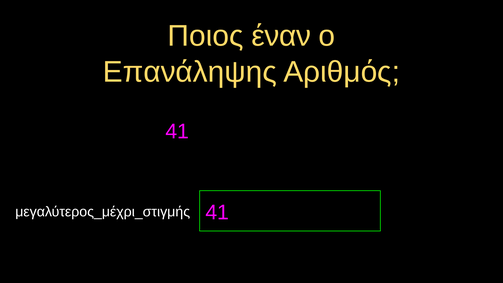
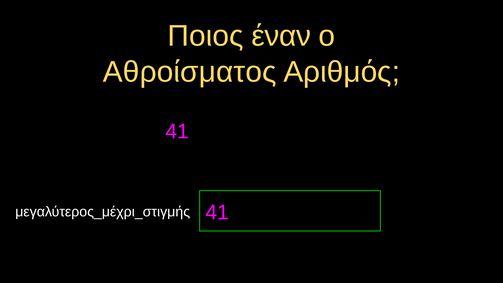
Επανάληψης: Επανάληψης -> Αθροίσματος
